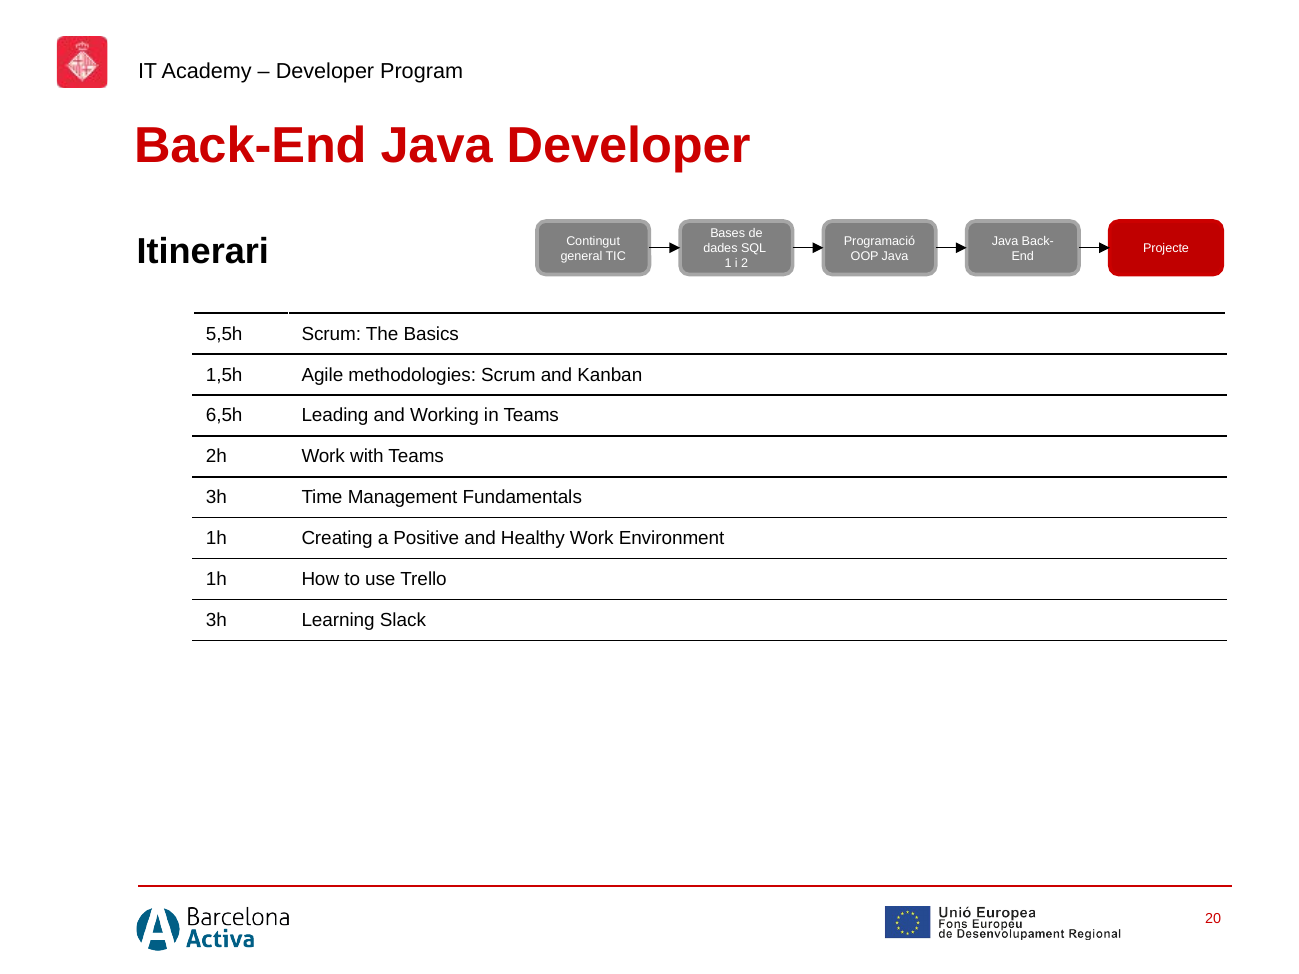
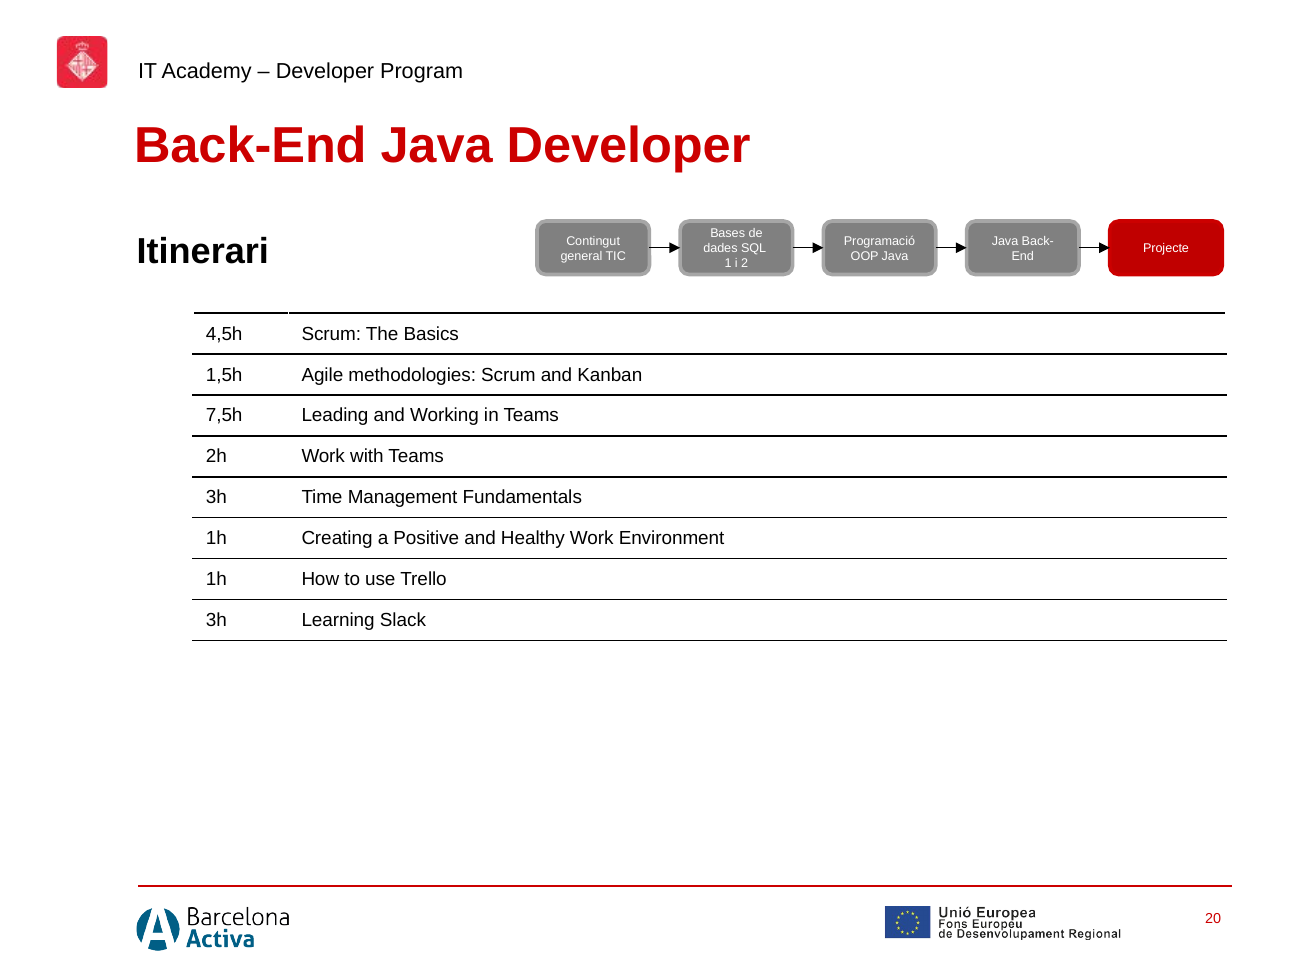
5,5h: 5,5h -> 4,5h
6,5h: 6,5h -> 7,5h
